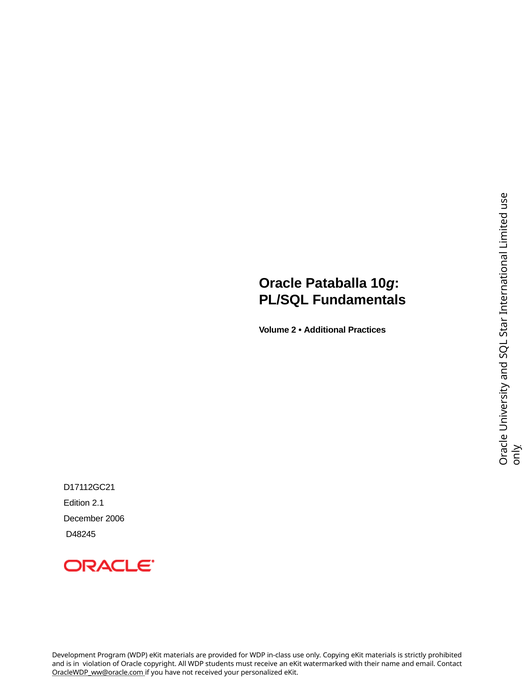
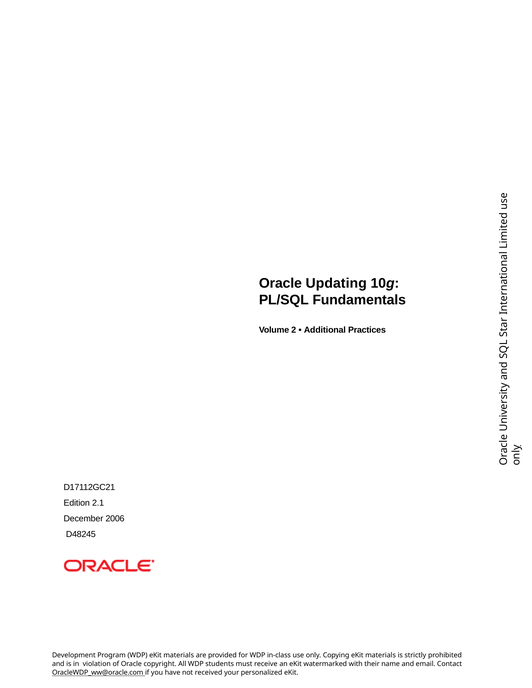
Pataballa: Pataballa -> Updating
